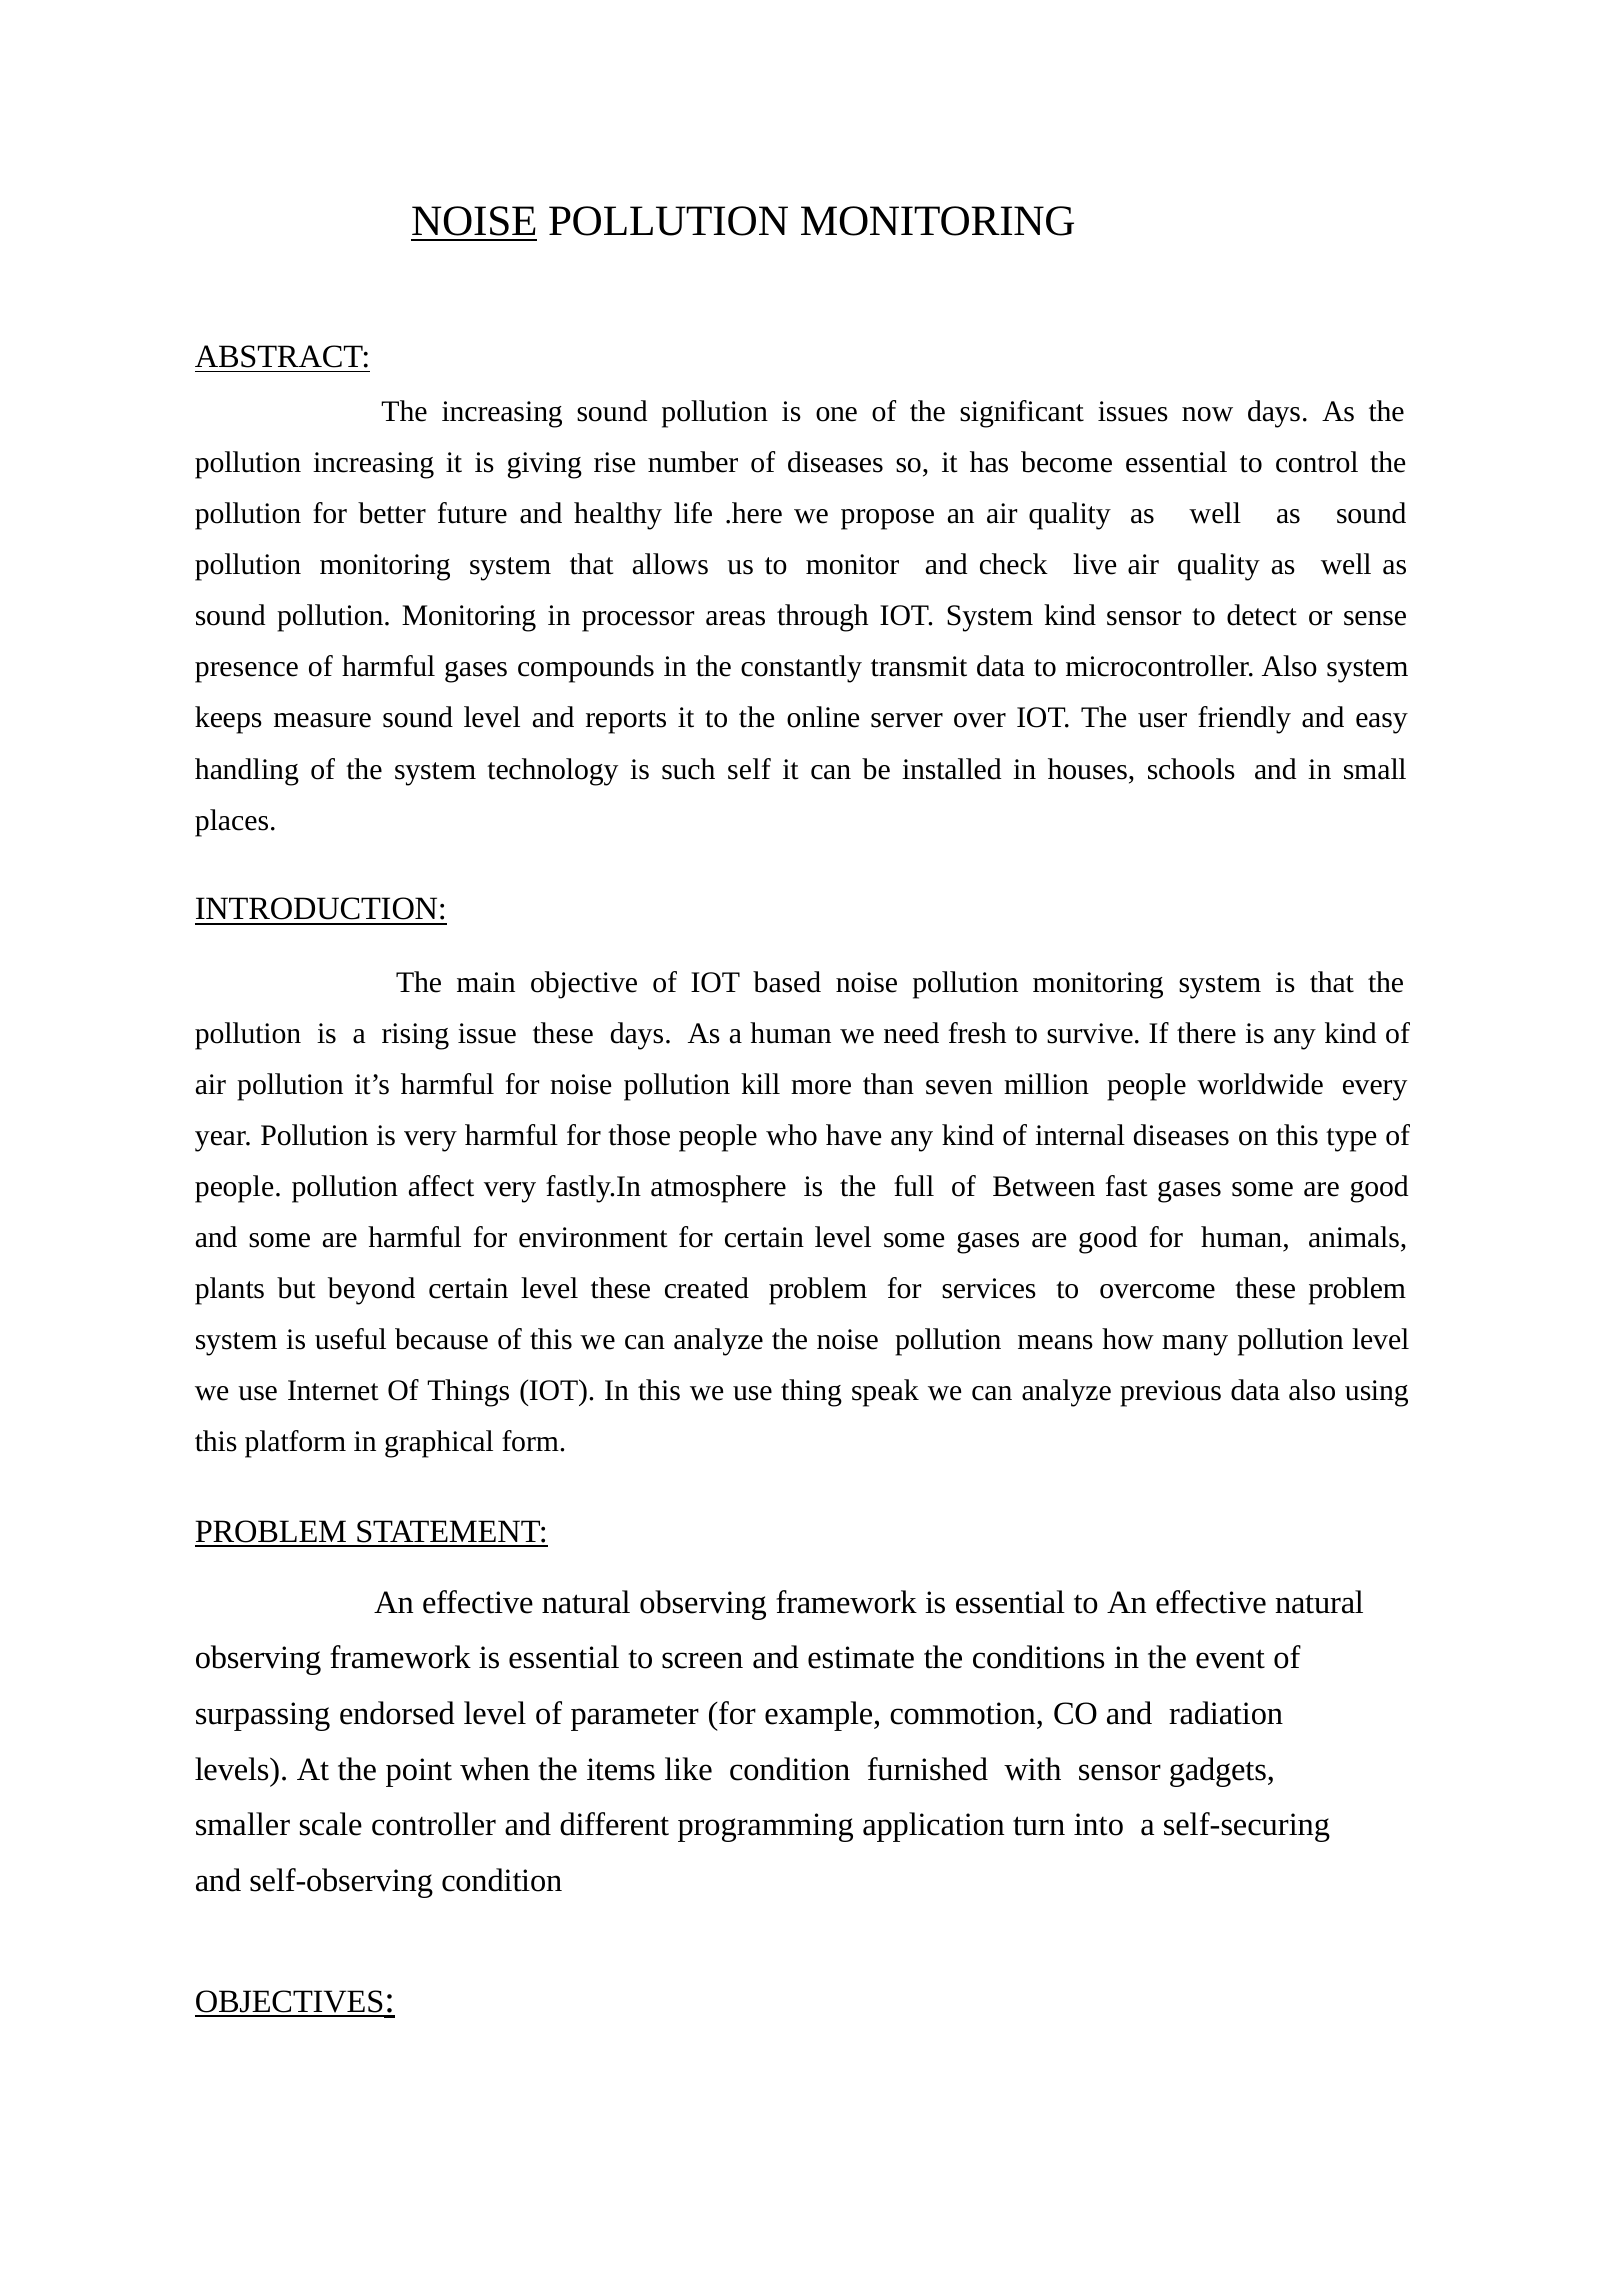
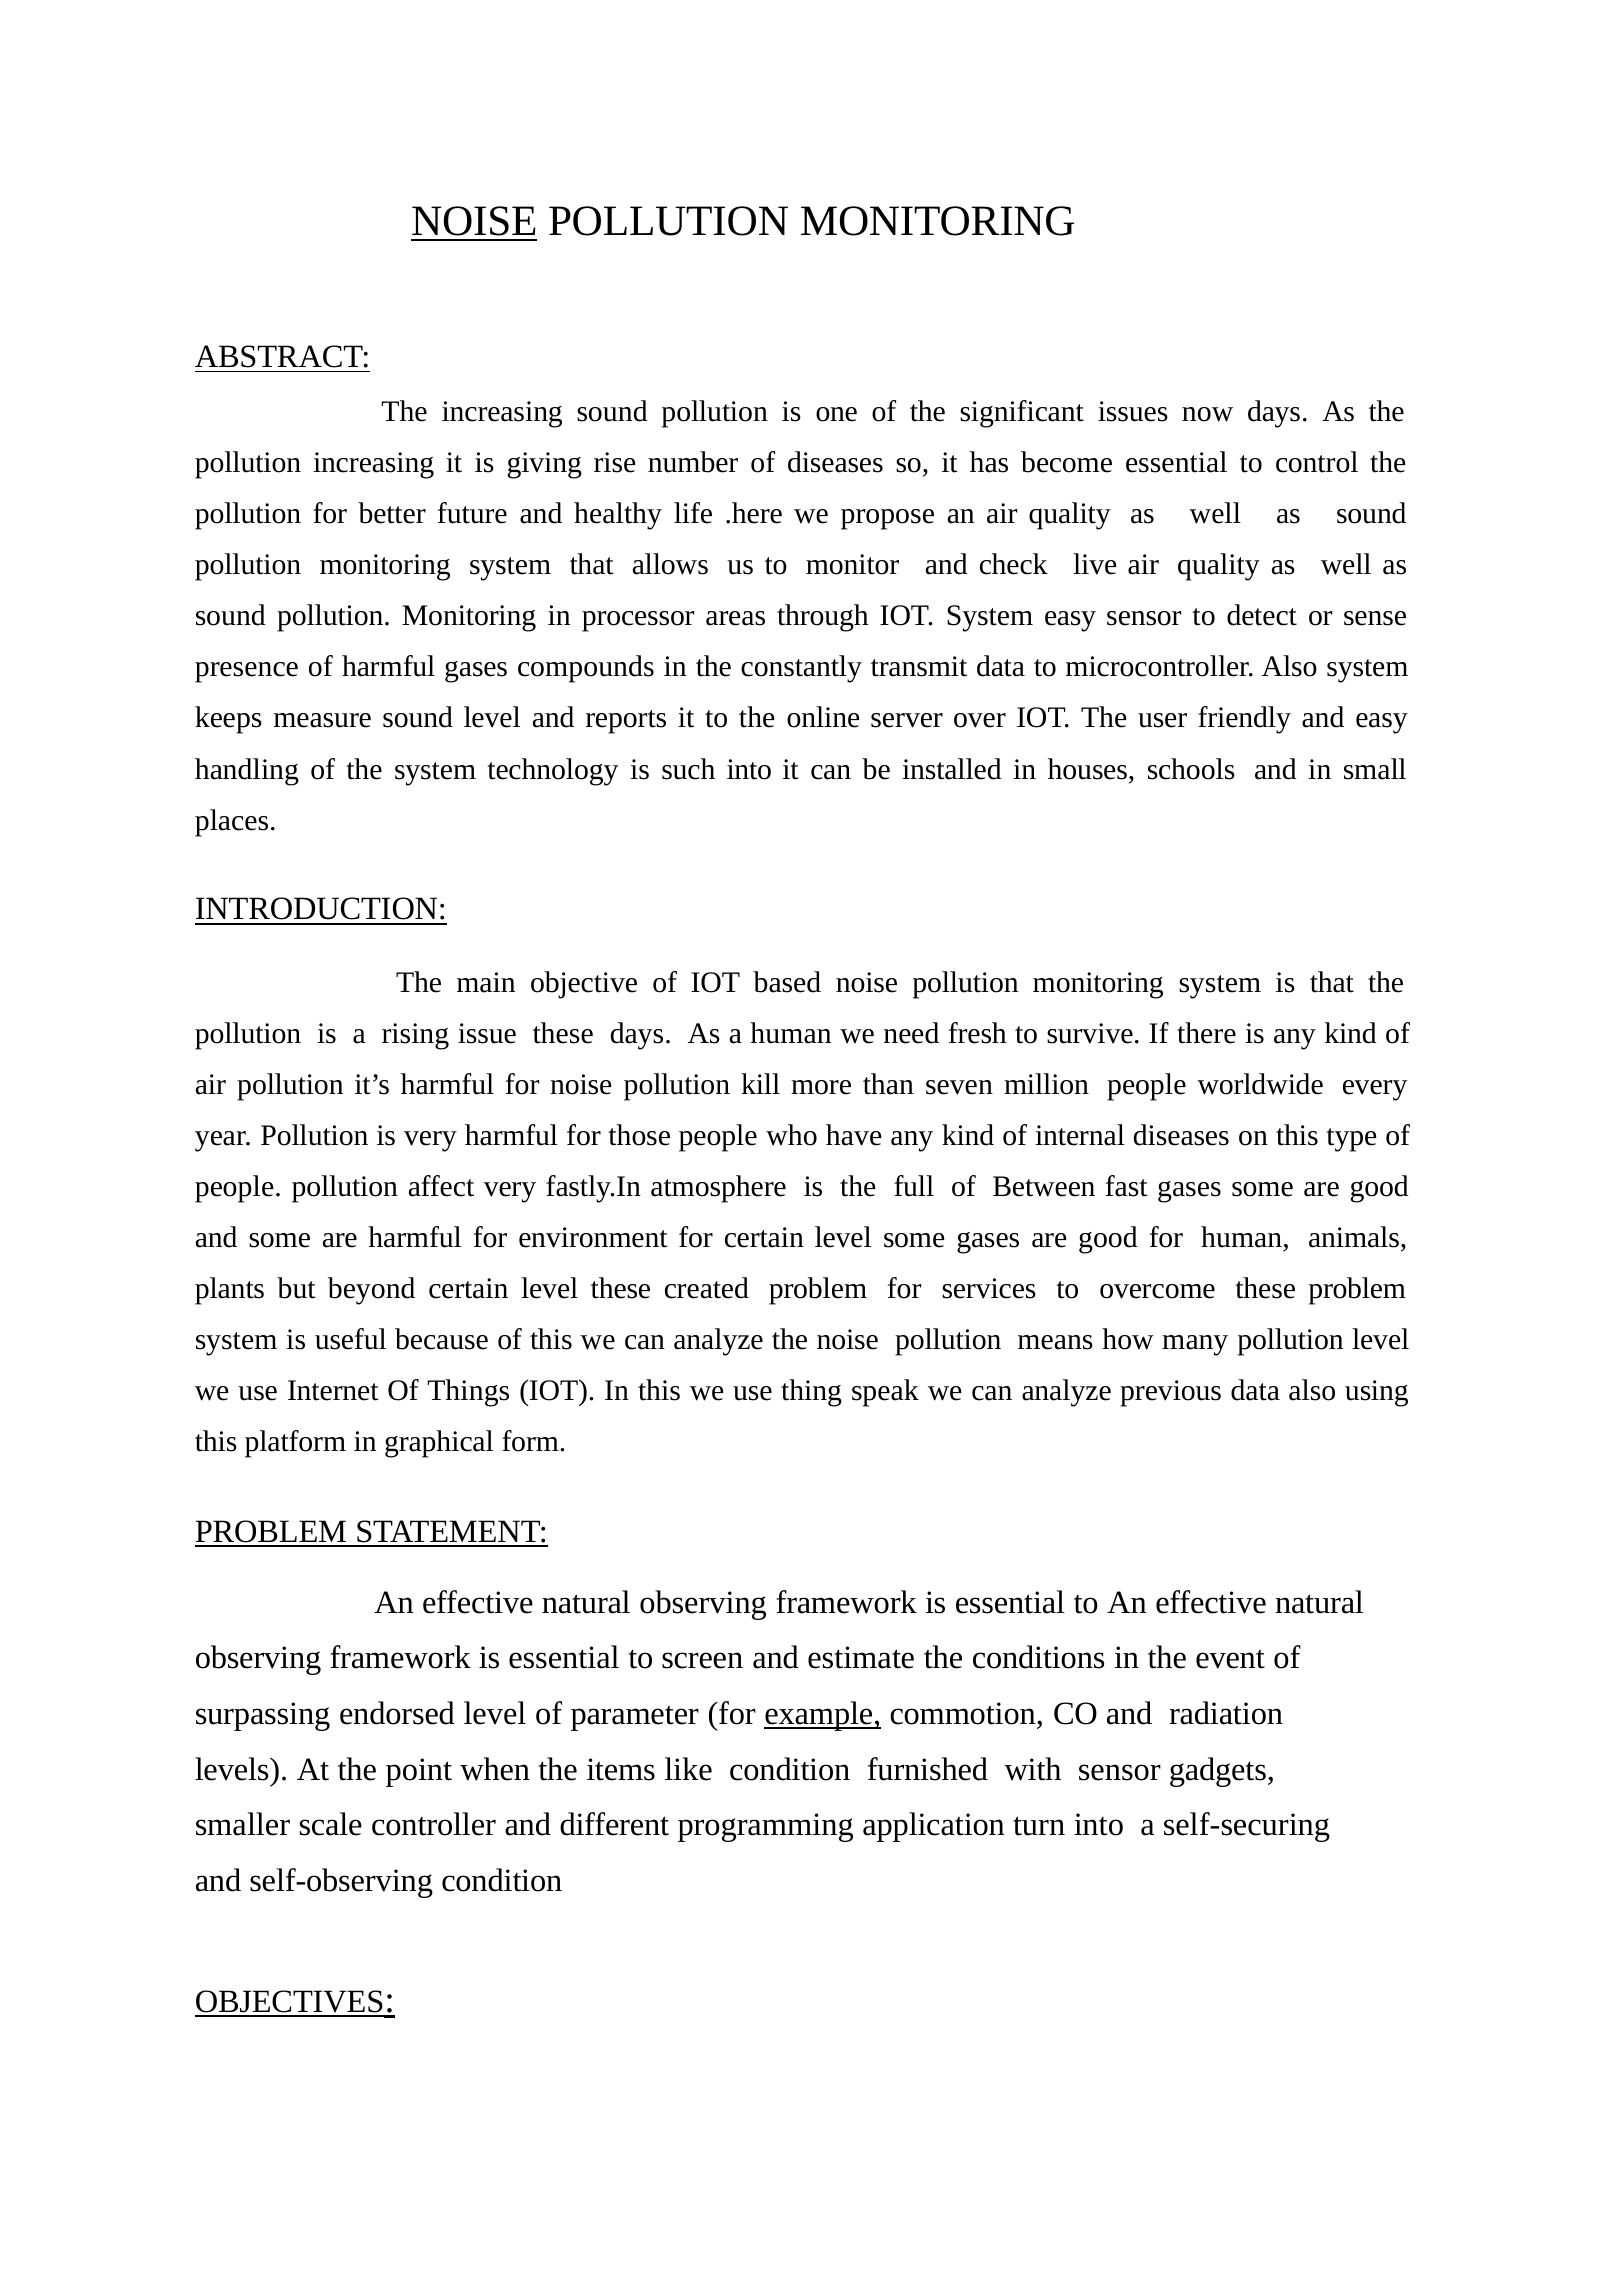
System kind: kind -> easy
such self: self -> into
example underline: none -> present
